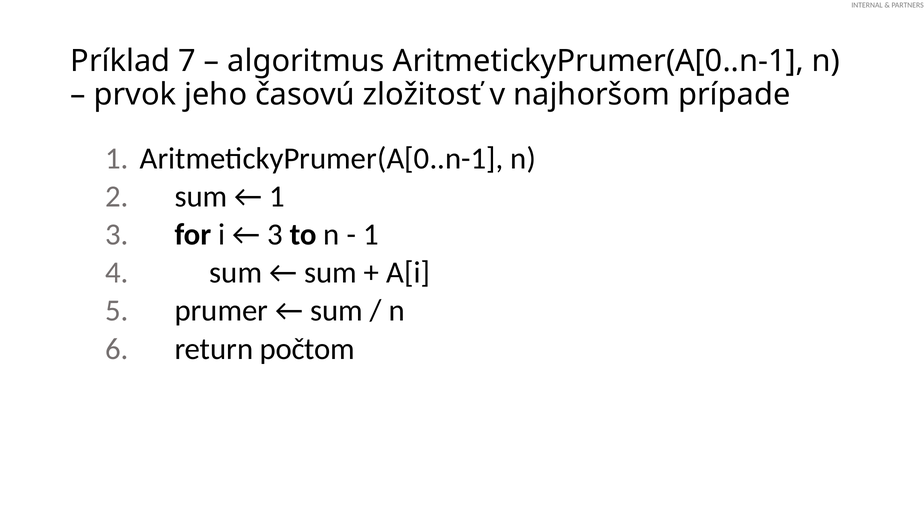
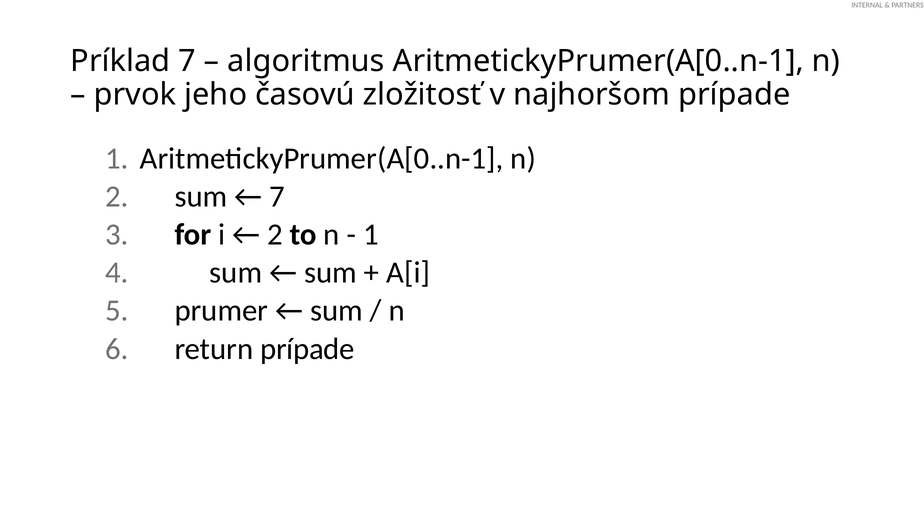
1 at (277, 196): 1 -> 7
3 at (275, 234): 3 -> 2
return počtom: počtom -> prípade
